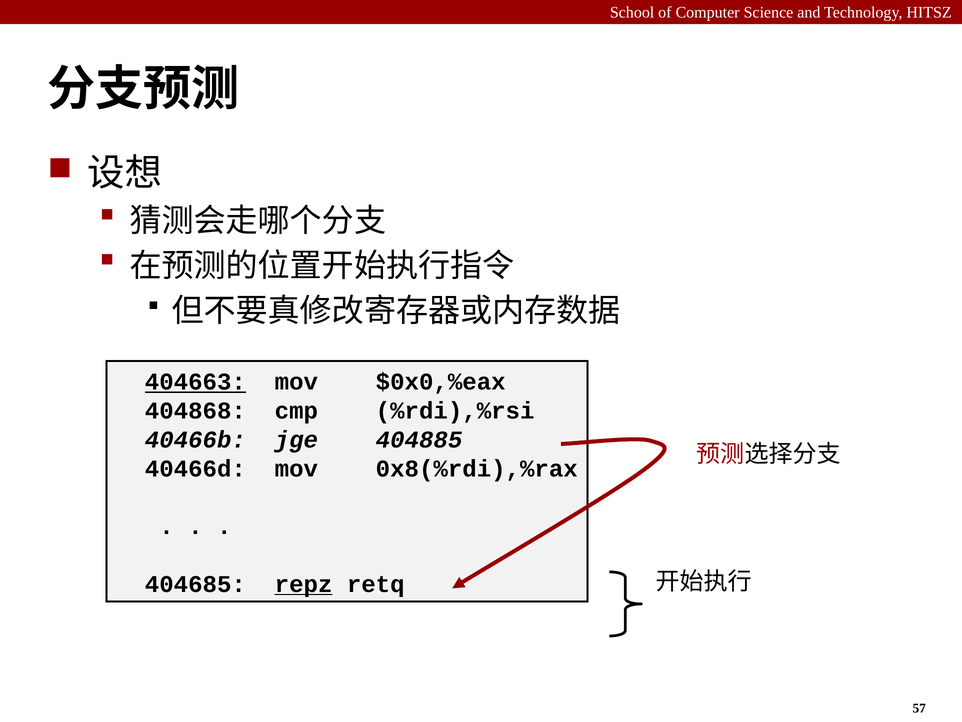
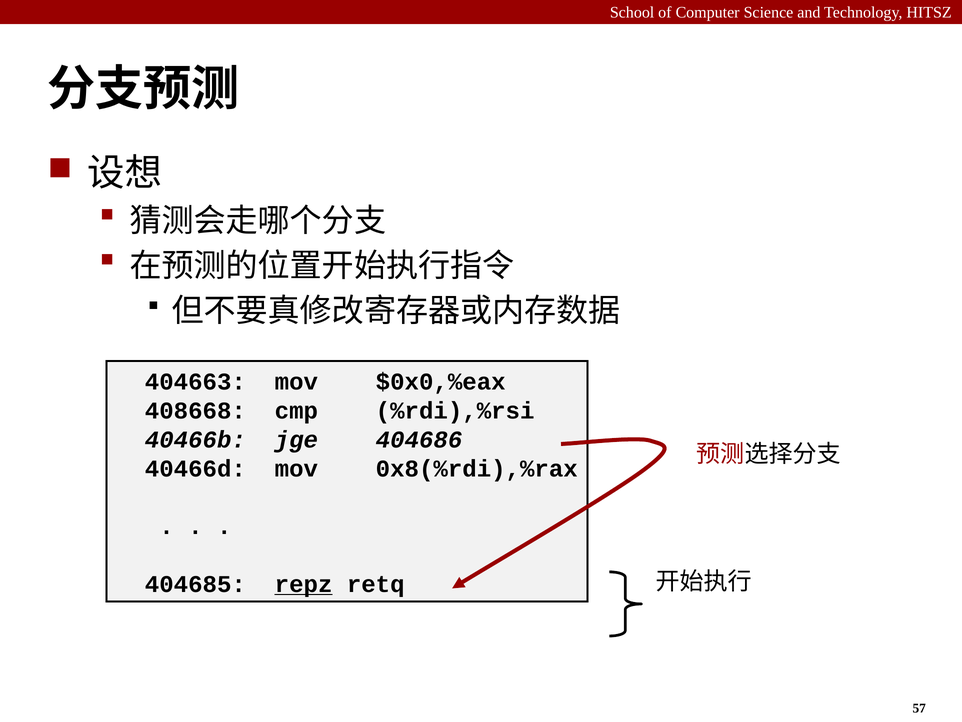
404663 underline: present -> none
404868: 404868 -> 408668
404885: 404885 -> 404686
